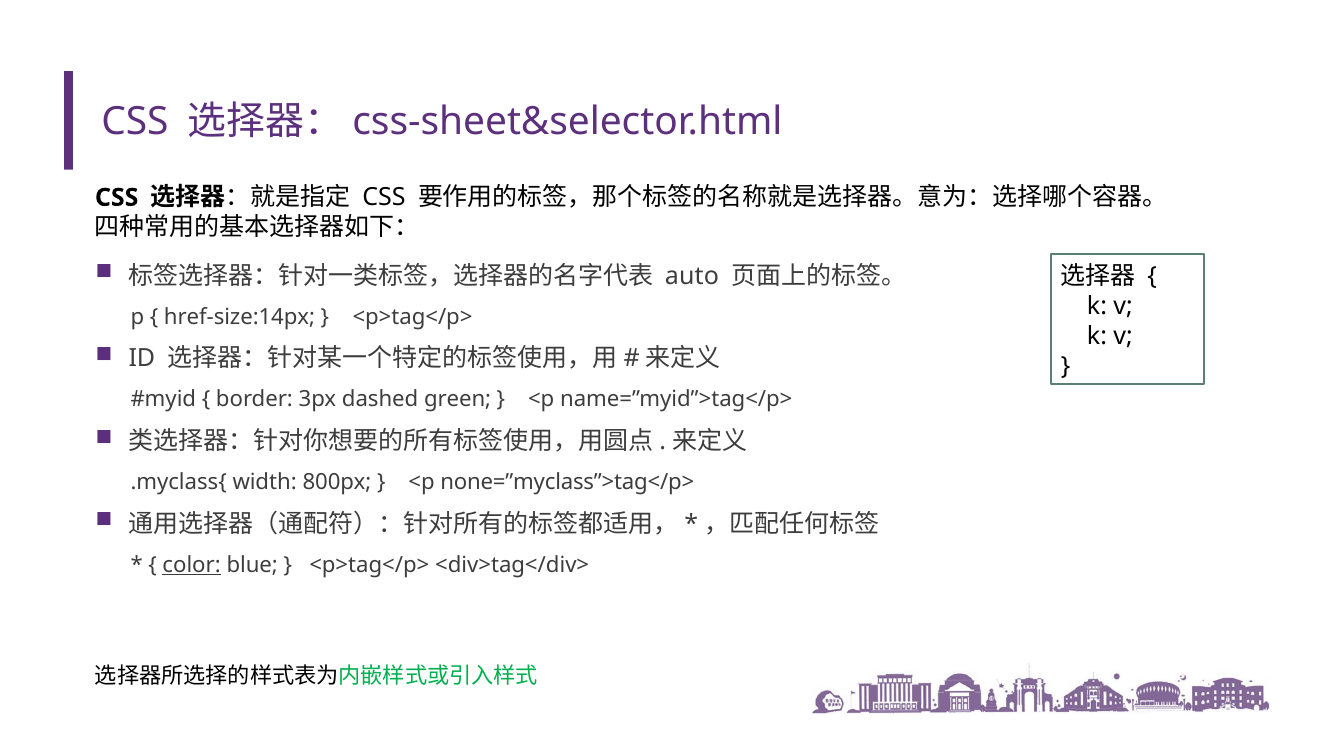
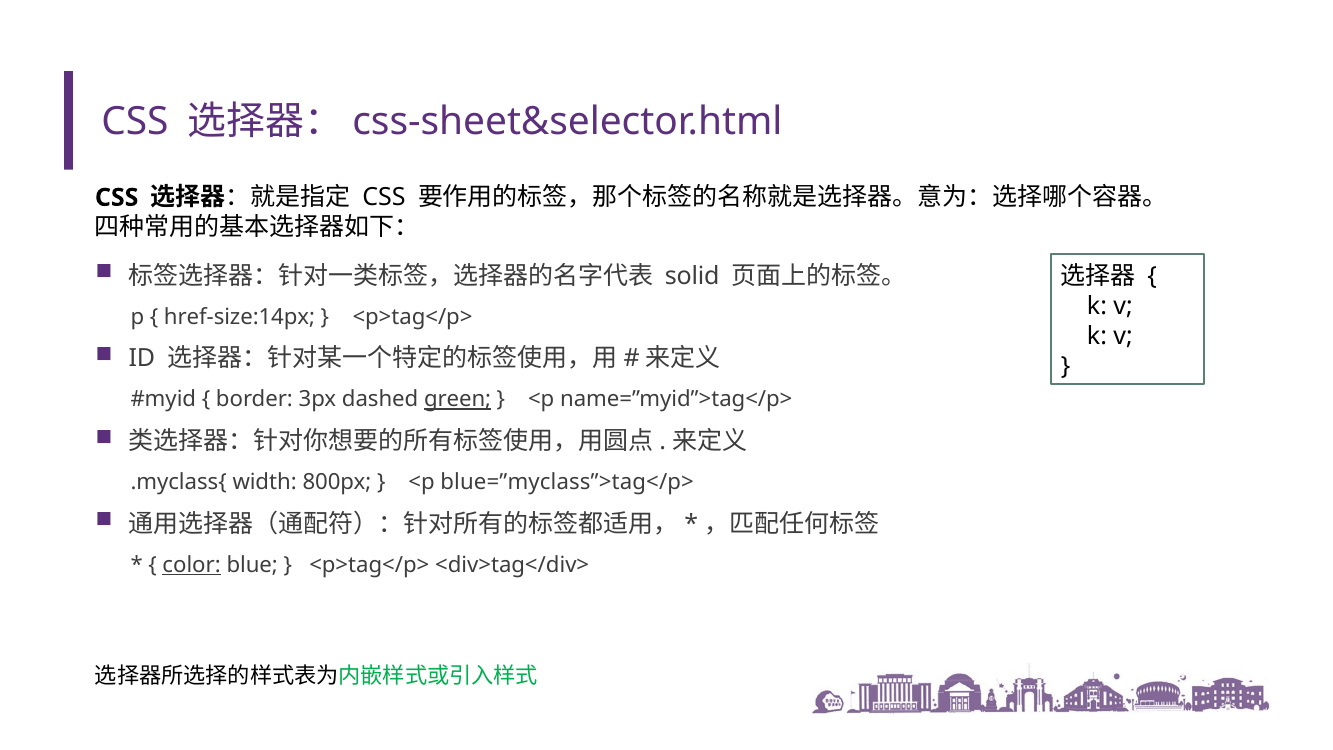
auto: auto -> solid
green underline: none -> present
none=”myclass”>tag</p>: none=”myclass”>tag</p> -> blue=”myclass”>tag</p>
